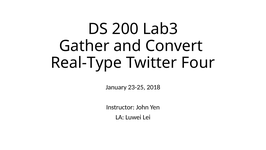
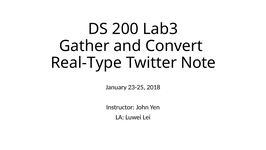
Four: Four -> Note
